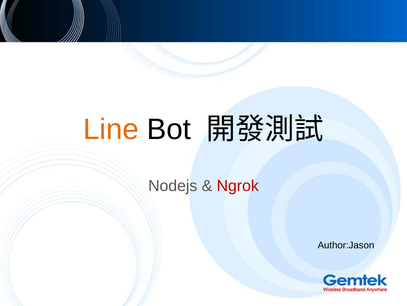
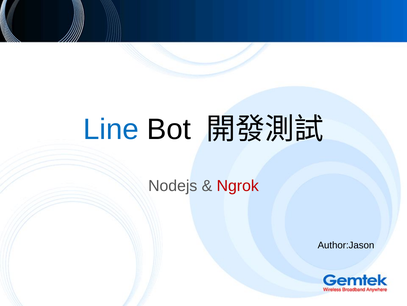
Line colour: orange -> blue
